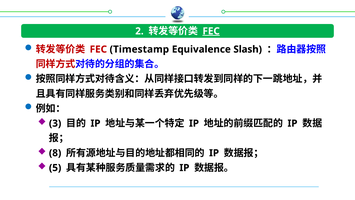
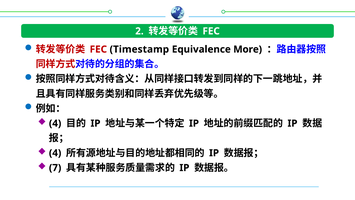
FEC at (211, 31) underline: present -> none
Slash: Slash -> More
3 at (55, 123): 3 -> 4
8 at (55, 153): 8 -> 4
5: 5 -> 7
